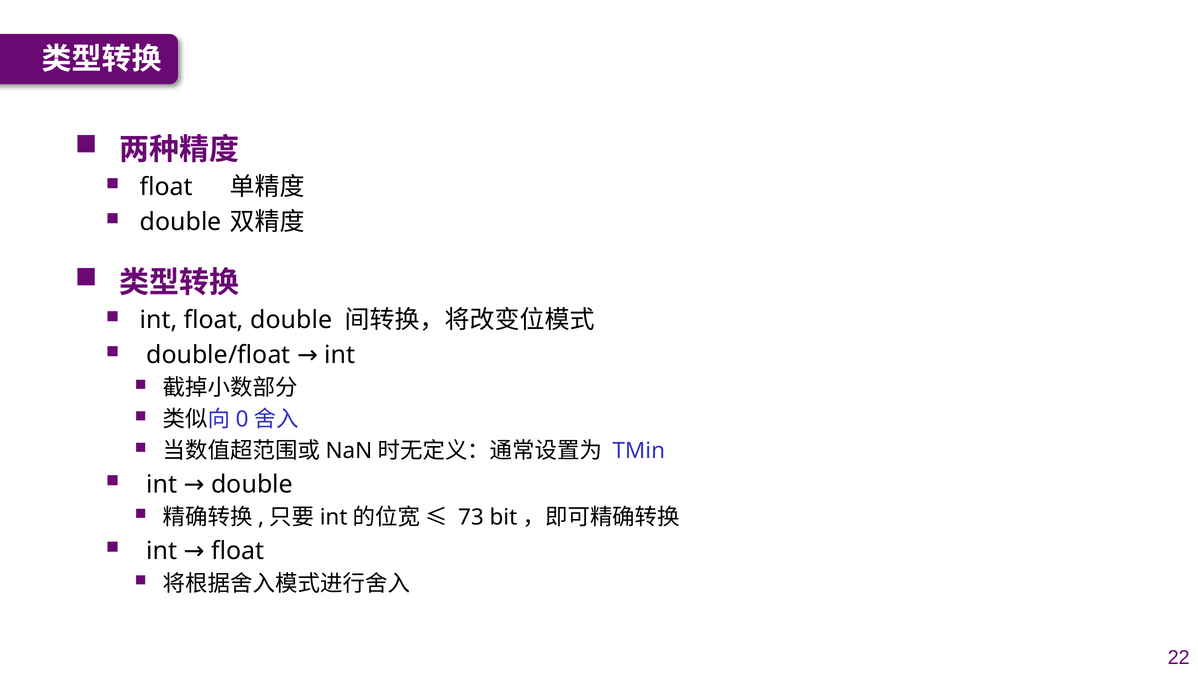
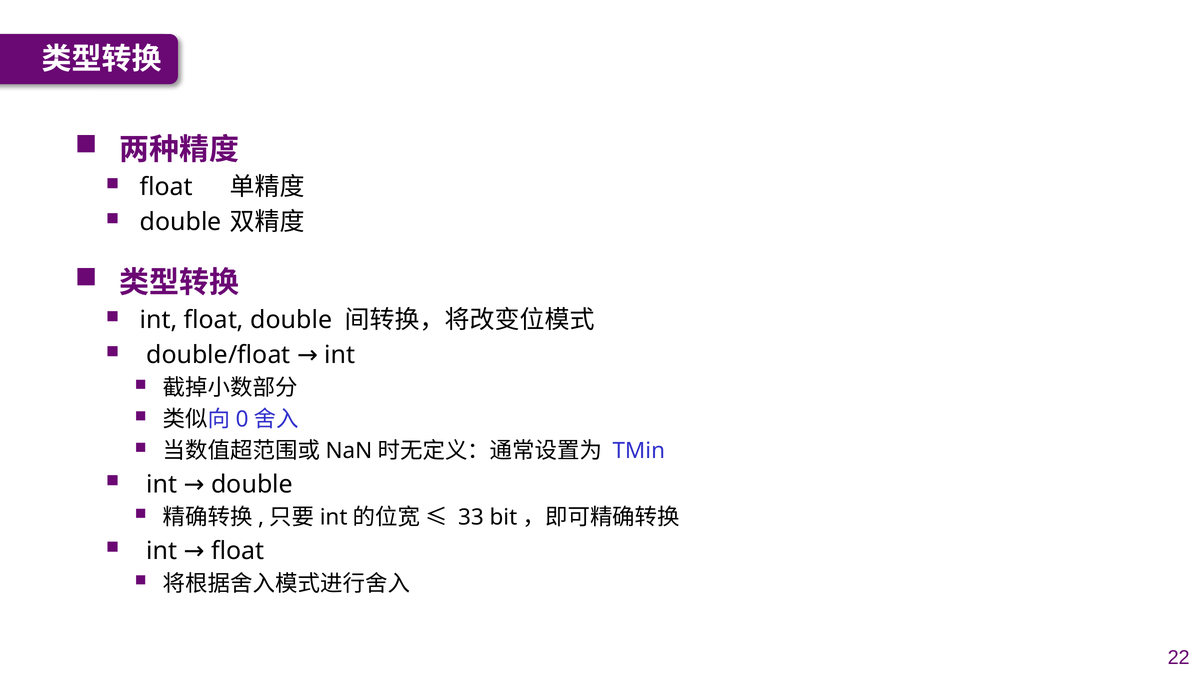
73: 73 -> 33
